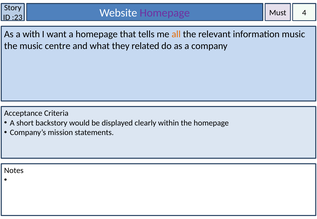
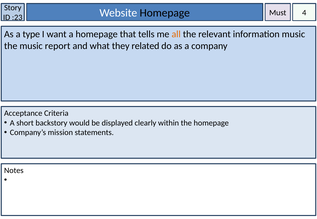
Homepage at (165, 13) colour: purple -> black
with: with -> type
centre: centre -> report
